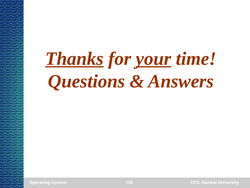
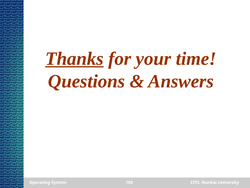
your underline: present -> none
